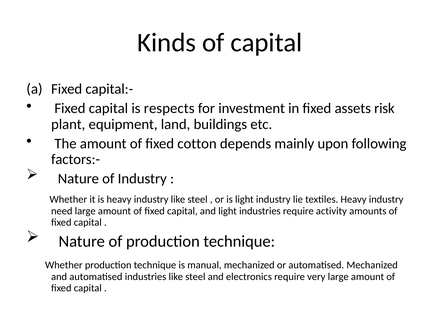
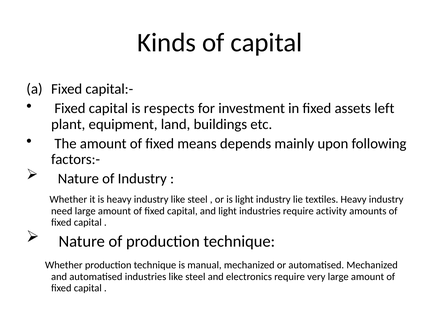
risk: risk -> left
cotton: cotton -> means
